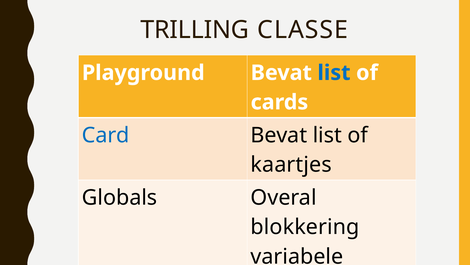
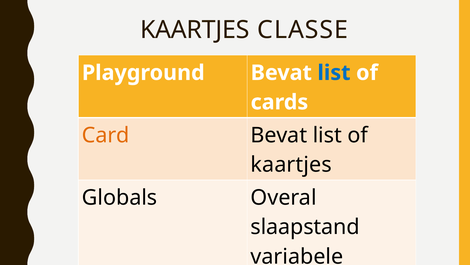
TRILLING at (195, 30): TRILLING -> KAARTJES
Card colour: blue -> orange
blokkering: blokkering -> slaapstand
